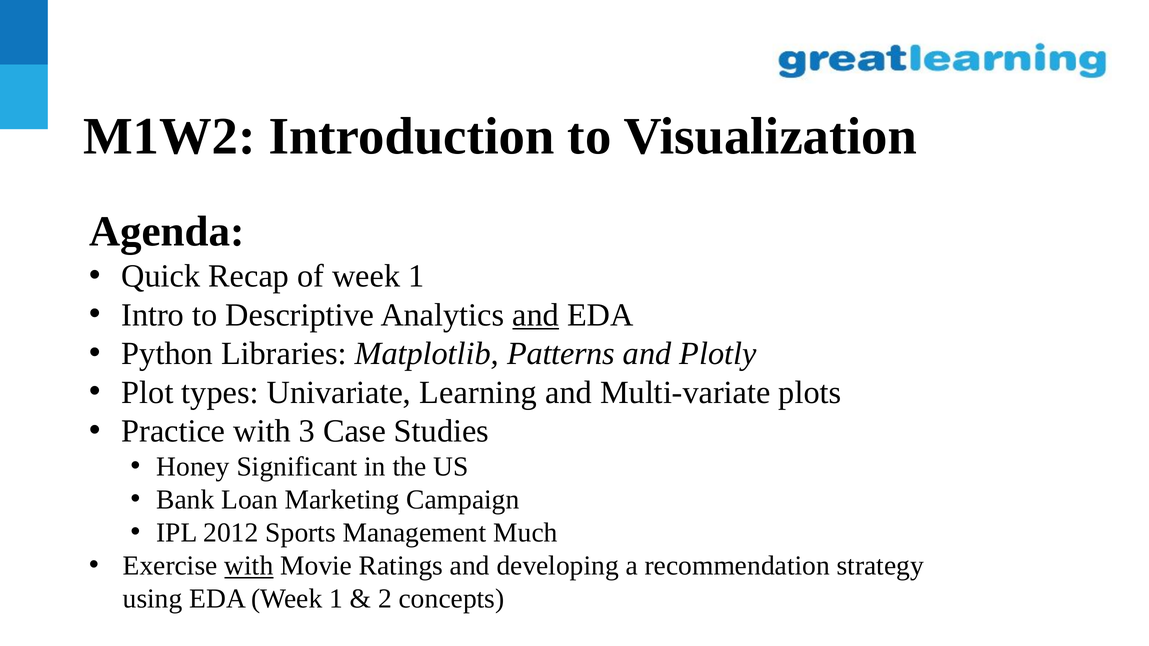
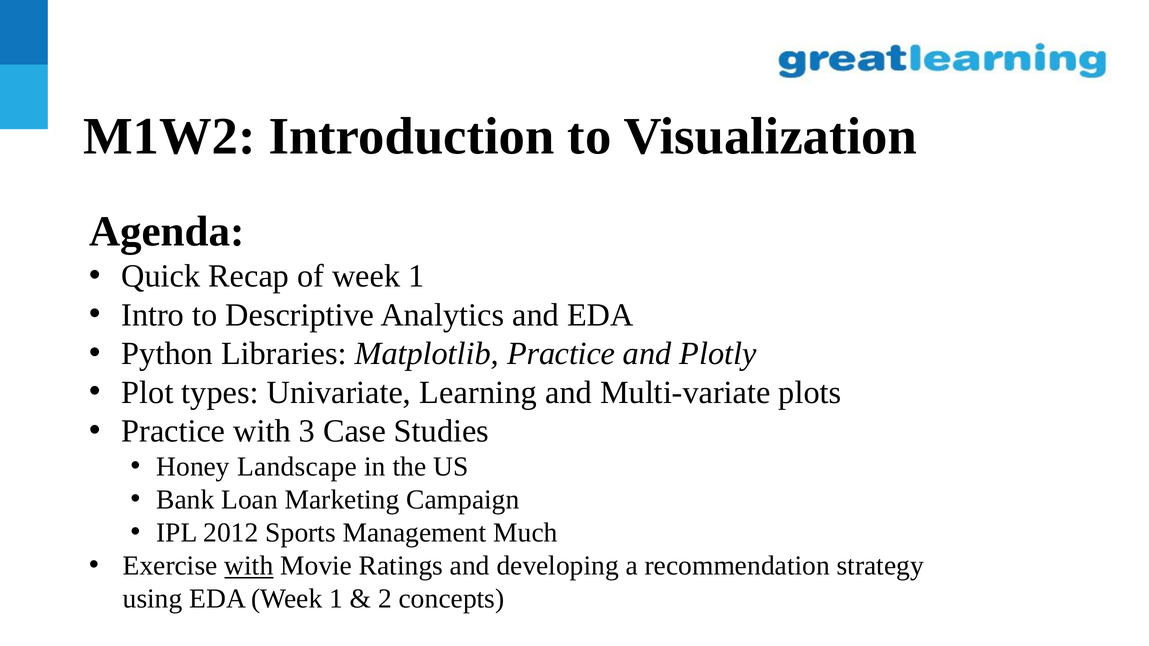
and at (536, 315) underline: present -> none
Matplotlib Patterns: Patterns -> Practice
Significant: Significant -> Landscape
